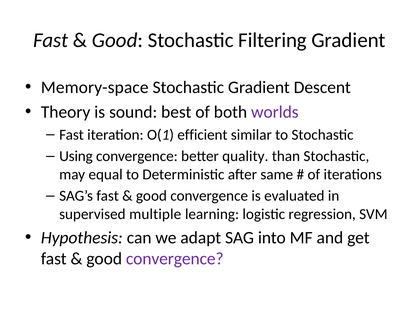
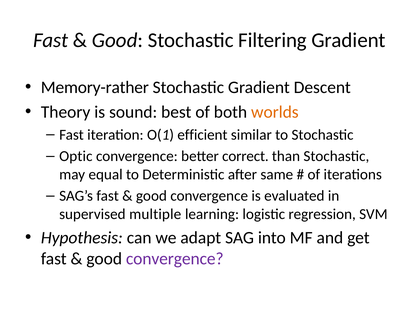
Memory-space: Memory-space -> Memory-rather
worlds colour: purple -> orange
Using: Using -> Optic
quality: quality -> correct
